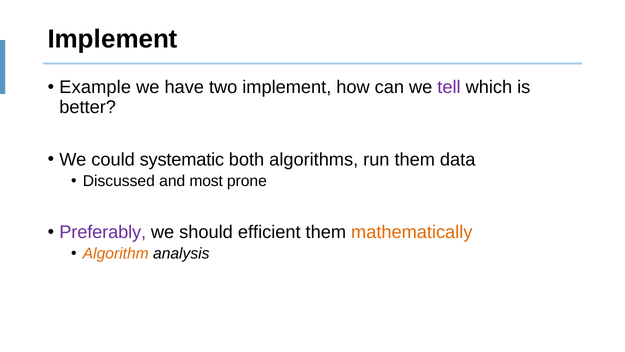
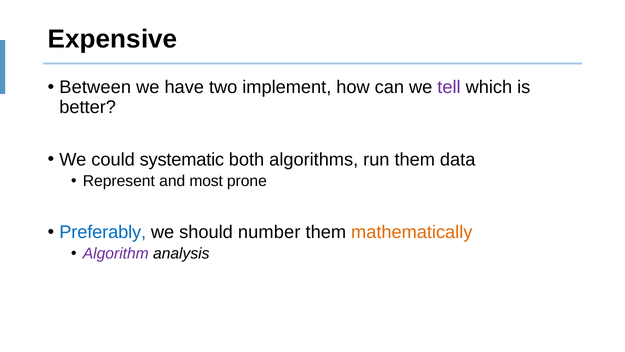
Implement at (113, 39): Implement -> Expensive
Example: Example -> Between
Discussed: Discussed -> Represent
Preferably colour: purple -> blue
efficient: efficient -> number
Algorithm colour: orange -> purple
